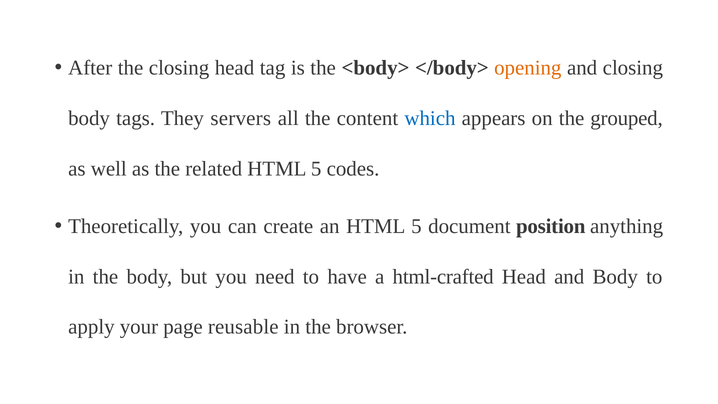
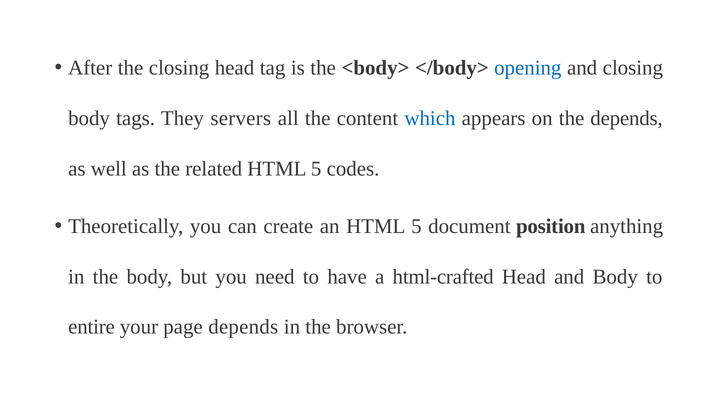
opening colour: orange -> blue
the grouped: grouped -> depends
apply: apply -> entire
page reusable: reusable -> depends
